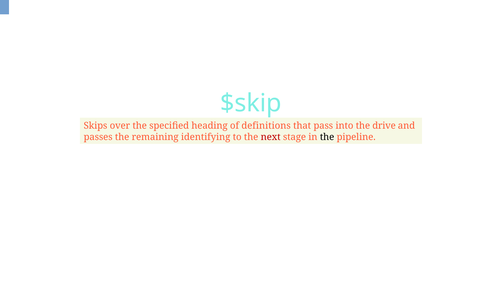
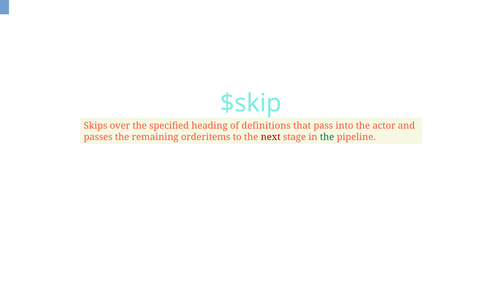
drive: drive -> actor
identifying: identifying -> orderitems
the at (327, 137) colour: black -> green
